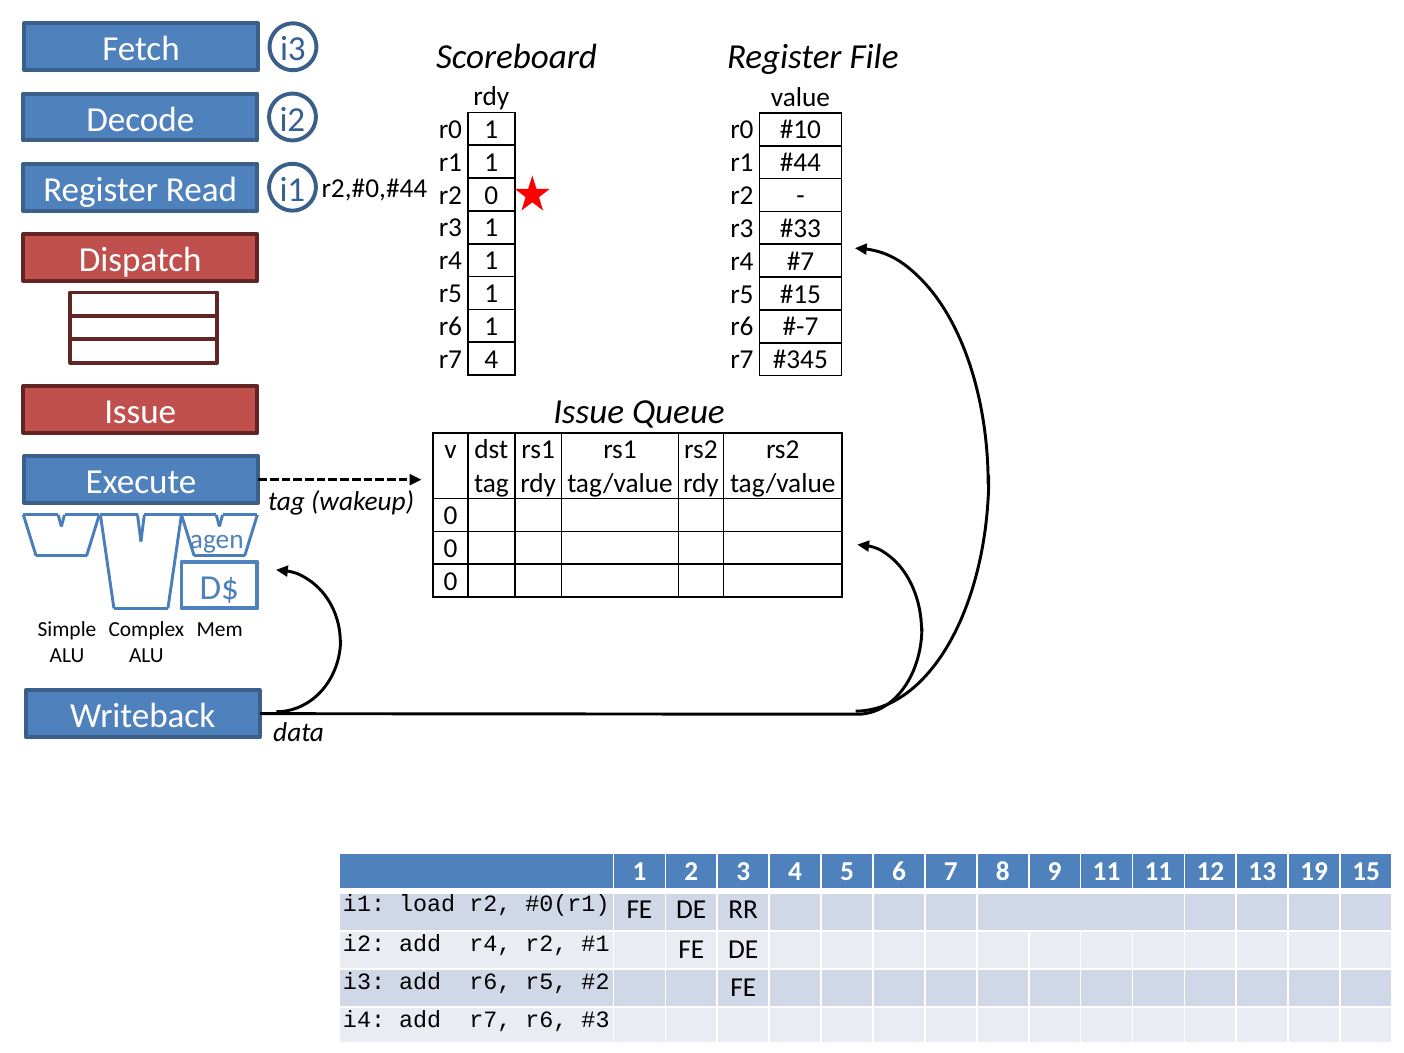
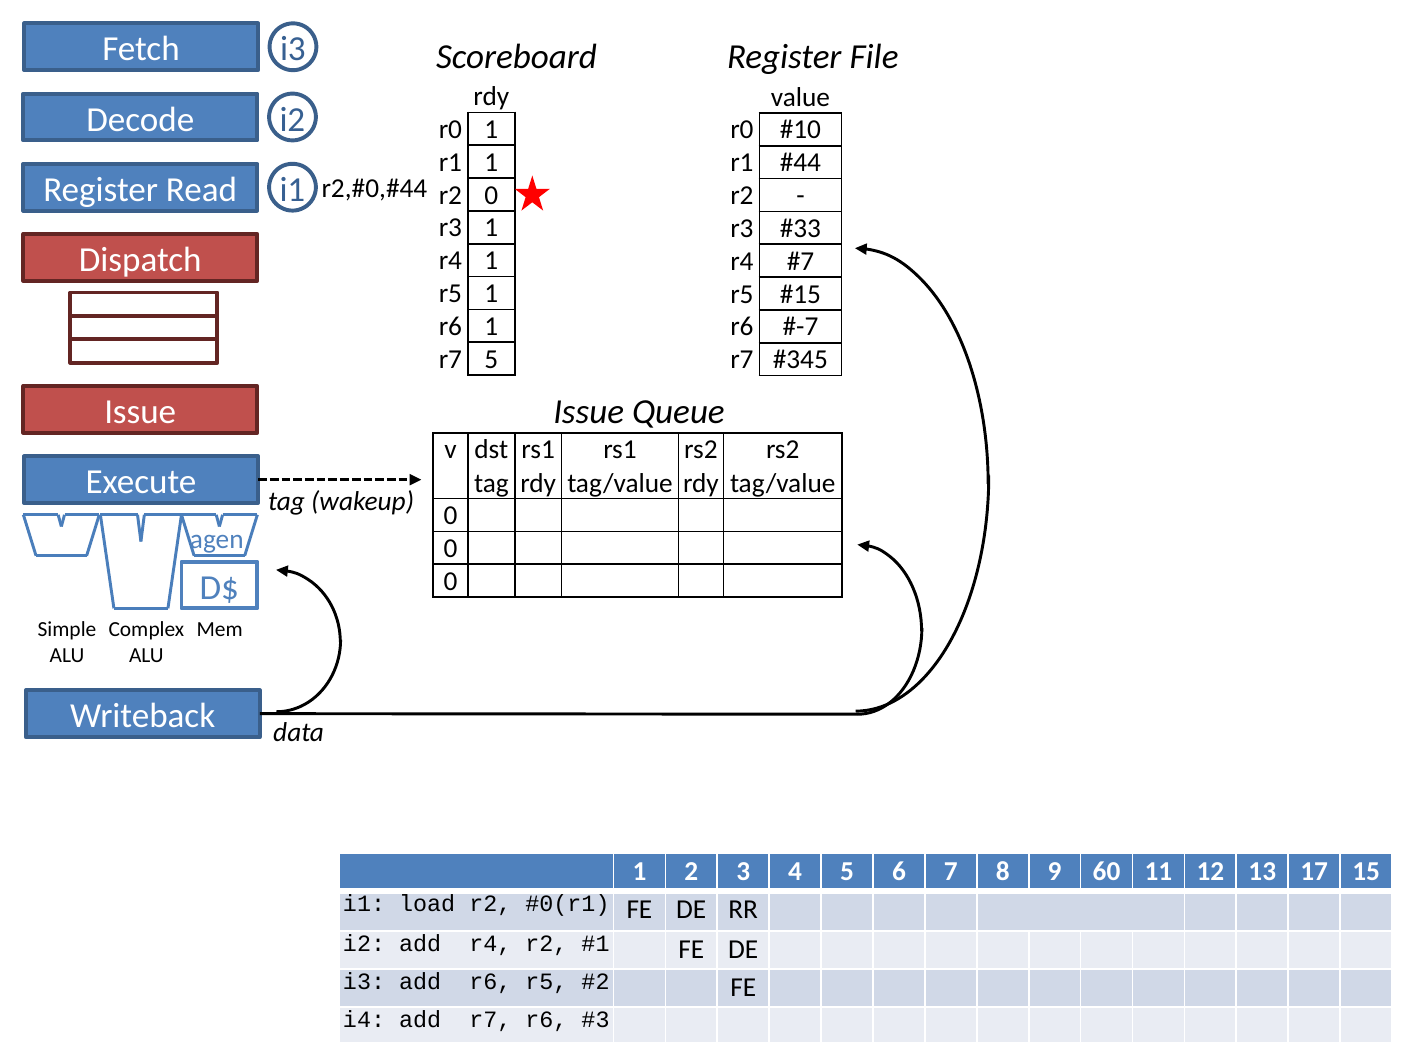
r7 4: 4 -> 5
9 11: 11 -> 60
19: 19 -> 17
